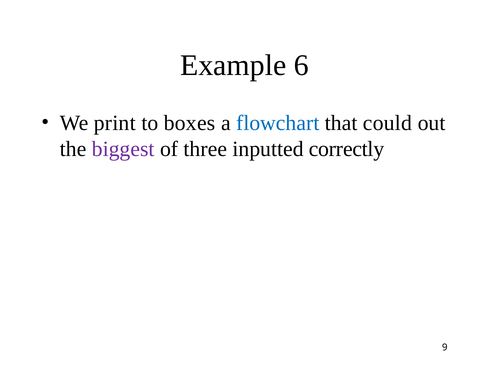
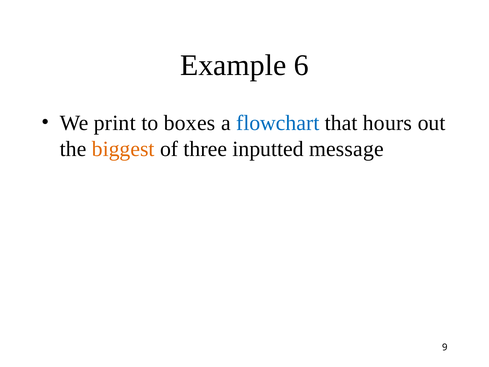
could: could -> hours
biggest colour: purple -> orange
correctly: correctly -> message
